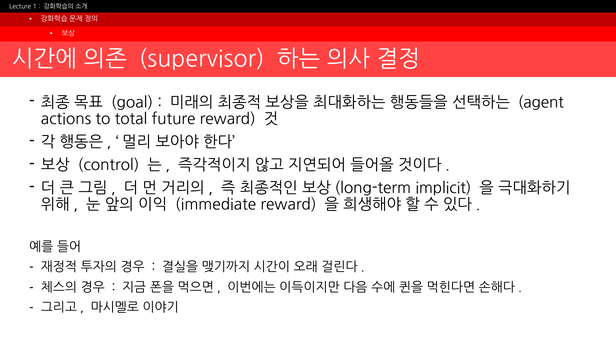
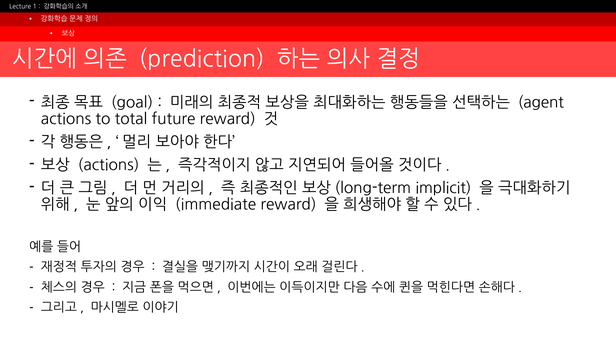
supervisor: supervisor -> prediction
control at (109, 165): control -> actions
